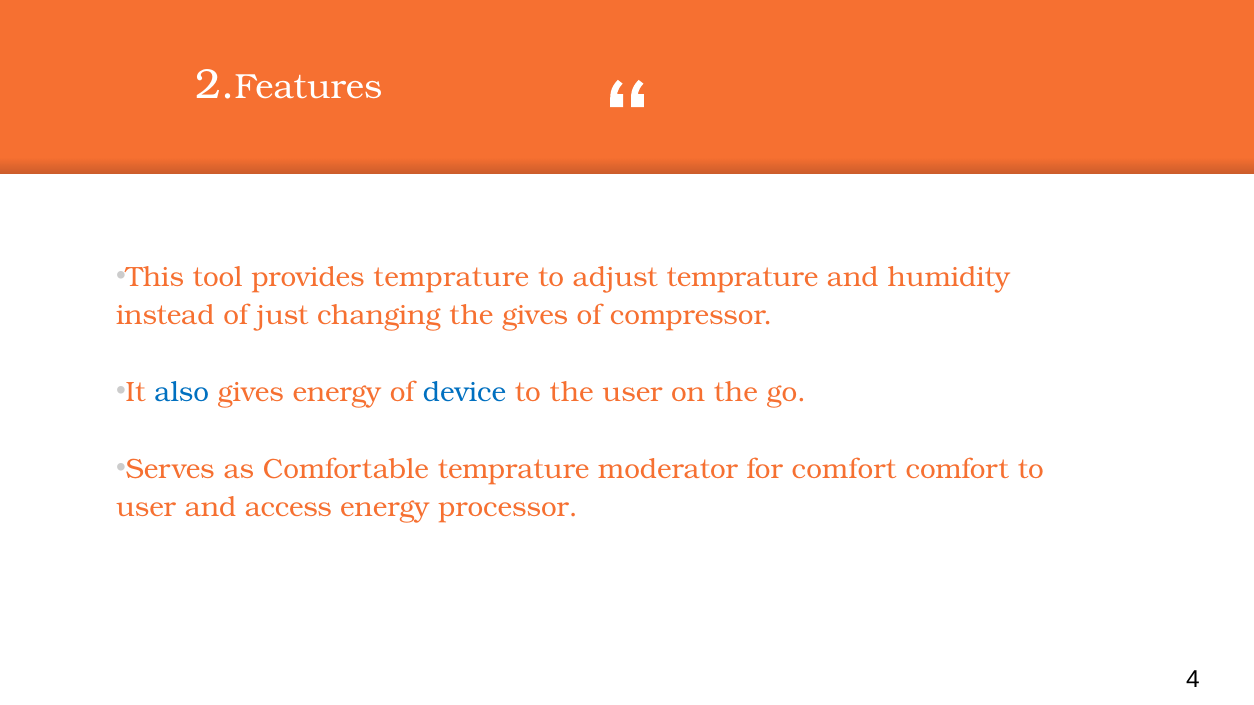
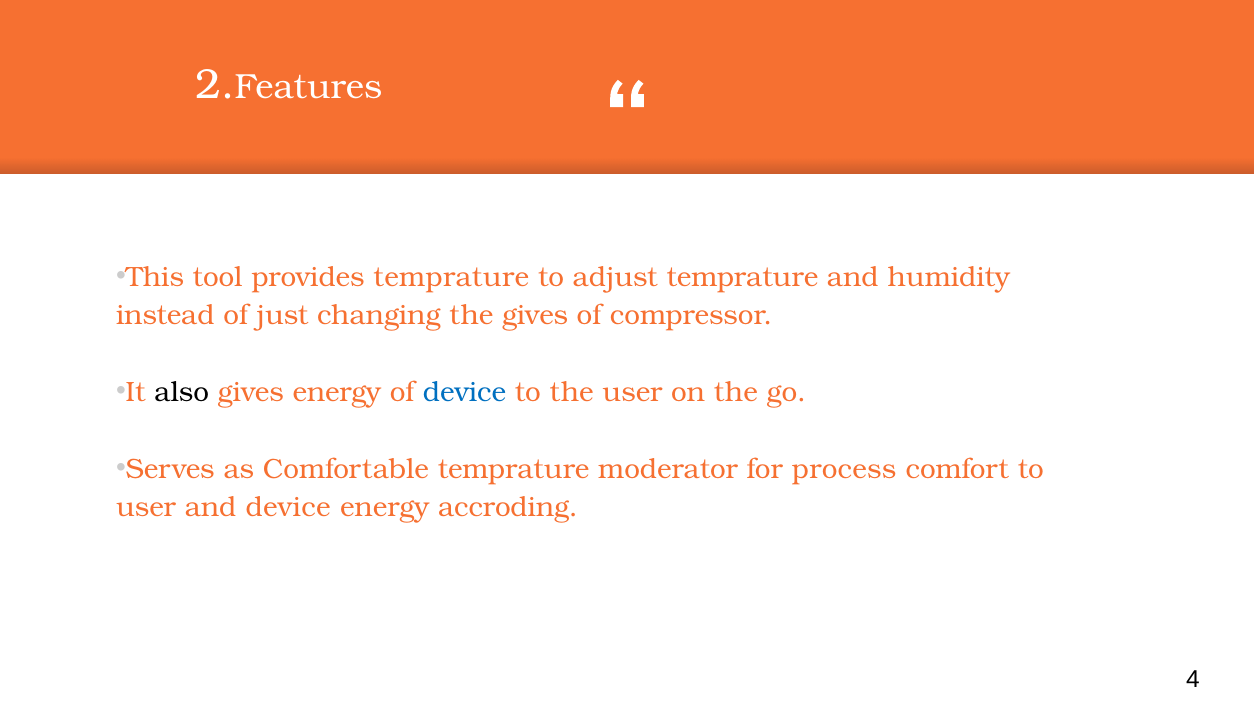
also colour: blue -> black
for comfort: comfort -> process
and access: access -> device
processor: processor -> accroding
